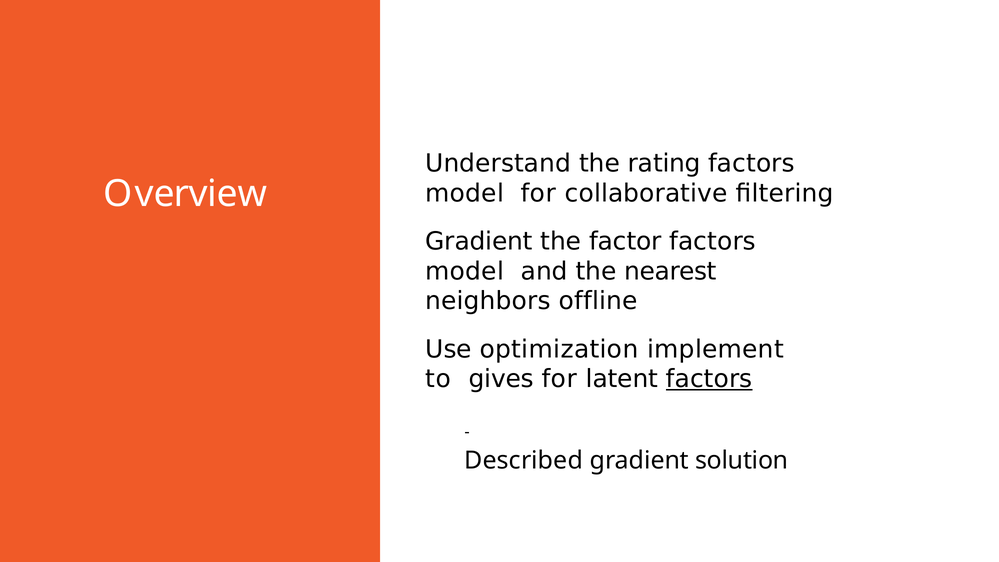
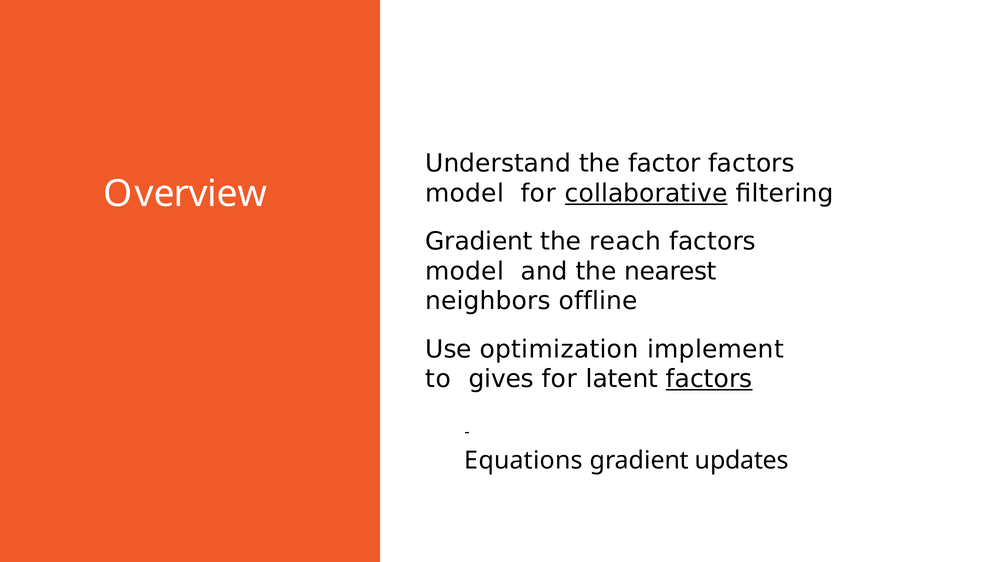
rating: rating -> factor
collaborative underline: none -> present
factor: factor -> reach
Described: Described -> Equations
solution: solution -> updates
